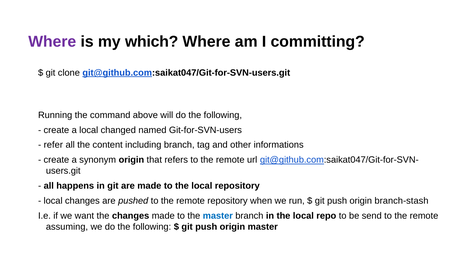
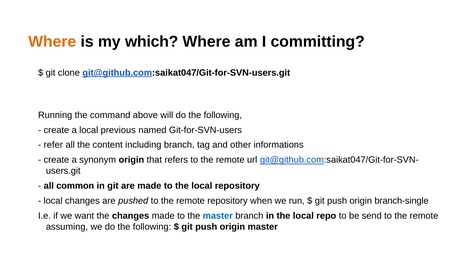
Where at (52, 42) colour: purple -> orange
changed: changed -> previous
happens: happens -> common
branch-stash: branch-stash -> branch-single
